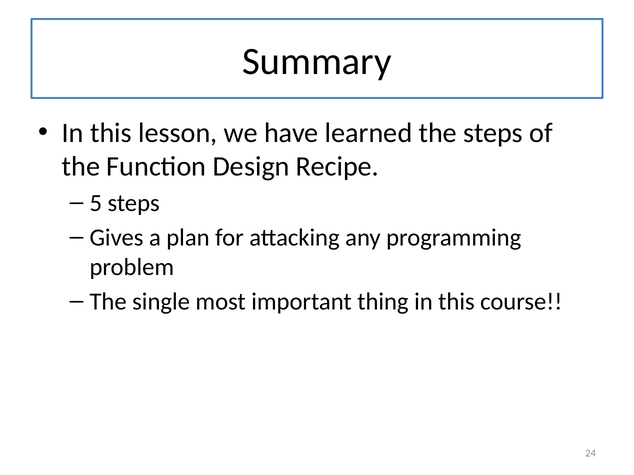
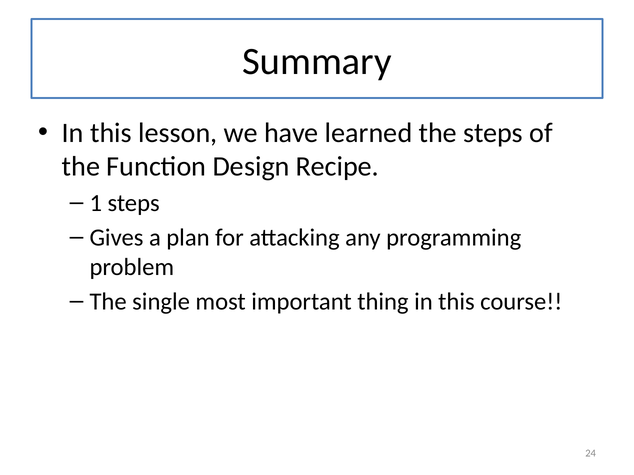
5: 5 -> 1
